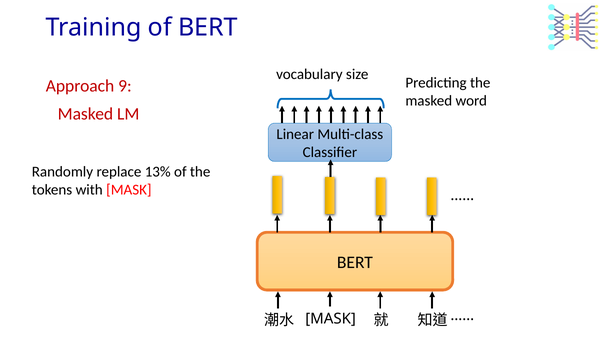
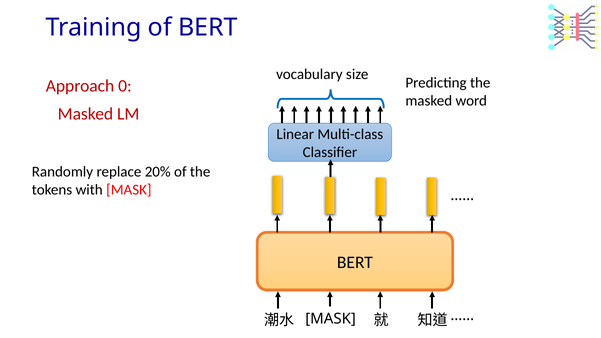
9: 9 -> 0
13%: 13% -> 20%
